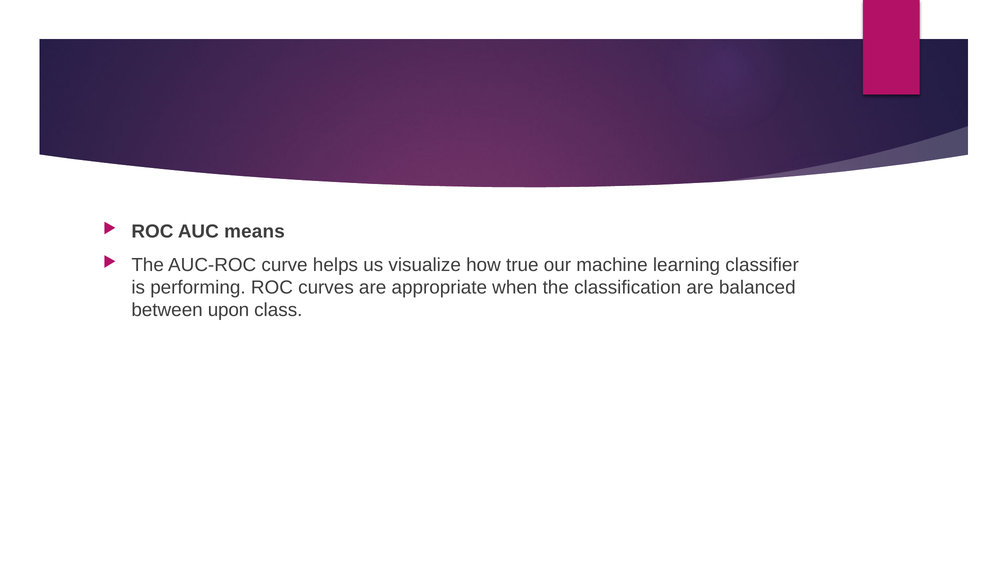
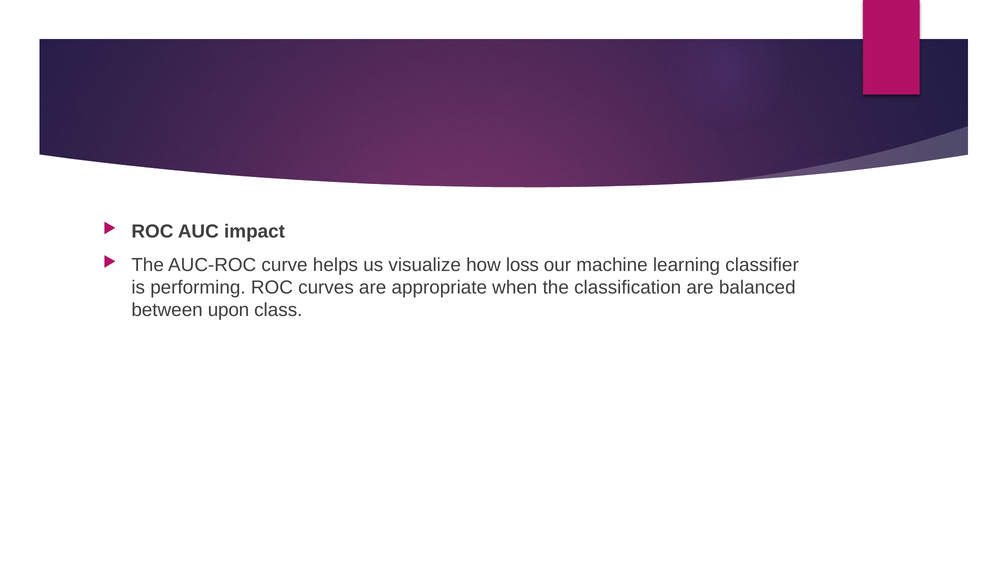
means: means -> impact
true: true -> loss
